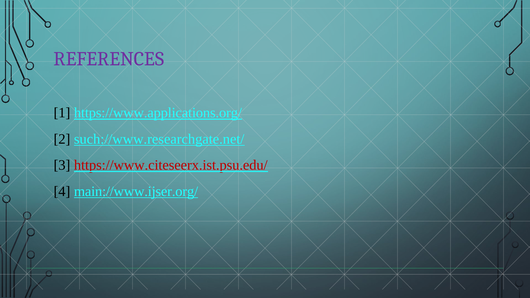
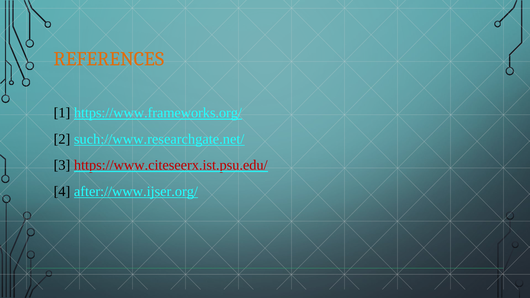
REFERENCES colour: purple -> orange
https://www.applications.org/: https://www.applications.org/ -> https://www.frameworks.org/
main://www.ijser.org/: main://www.ijser.org/ -> after://www.ijser.org/
